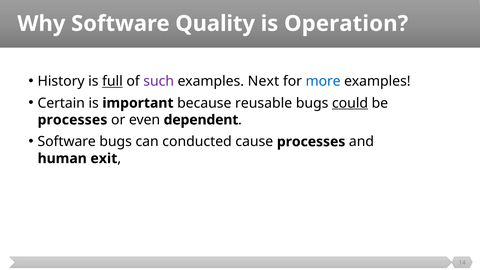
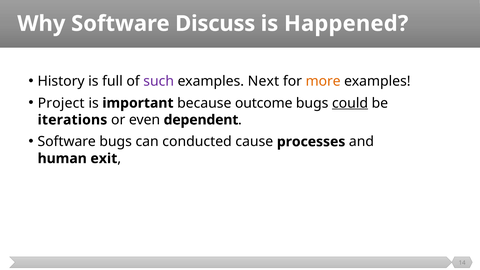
Quality: Quality -> Discuss
Operation: Operation -> Happened
full underline: present -> none
more colour: blue -> orange
Certain: Certain -> Project
reusable: reusable -> outcome
processes at (72, 120): processes -> iterations
